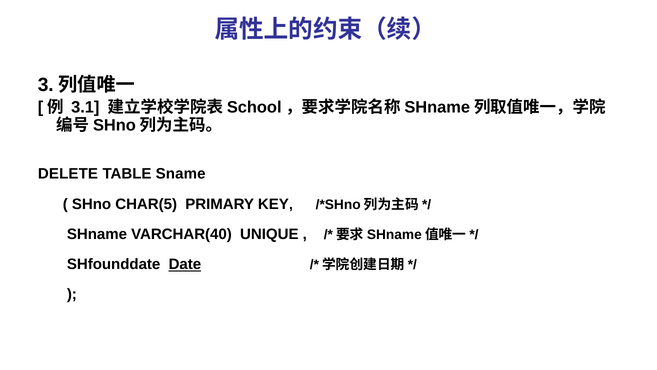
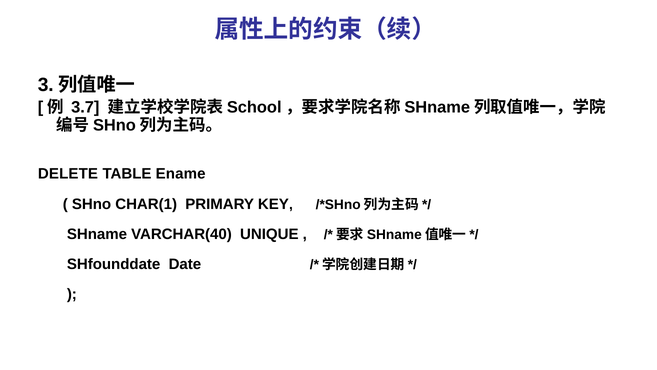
3.1: 3.1 -> 3.7
Sname: Sname -> Ename
CHAR(5: CHAR(5 -> CHAR(1
Date underline: present -> none
